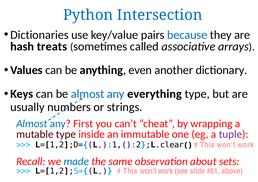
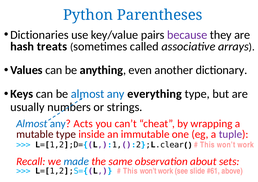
Intersection: Intersection -> Parentheses
because colour: blue -> purple
First: First -> Acts
